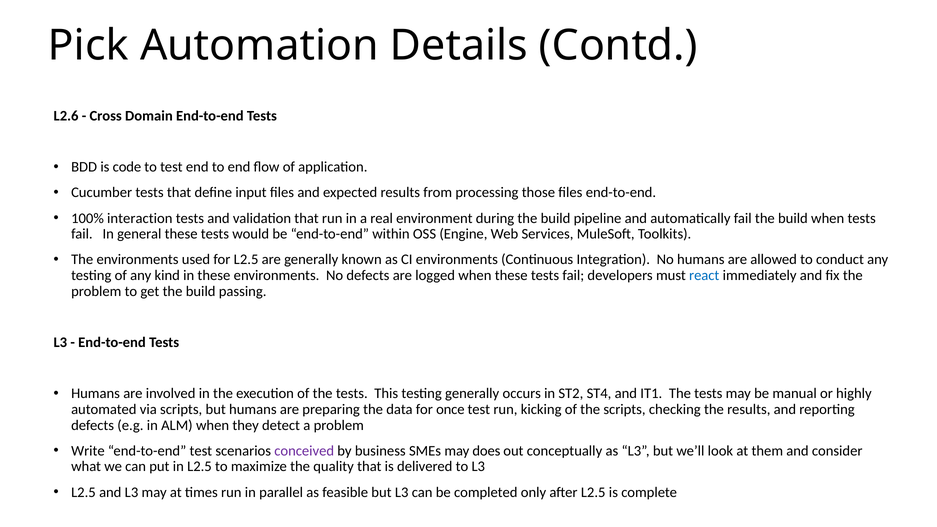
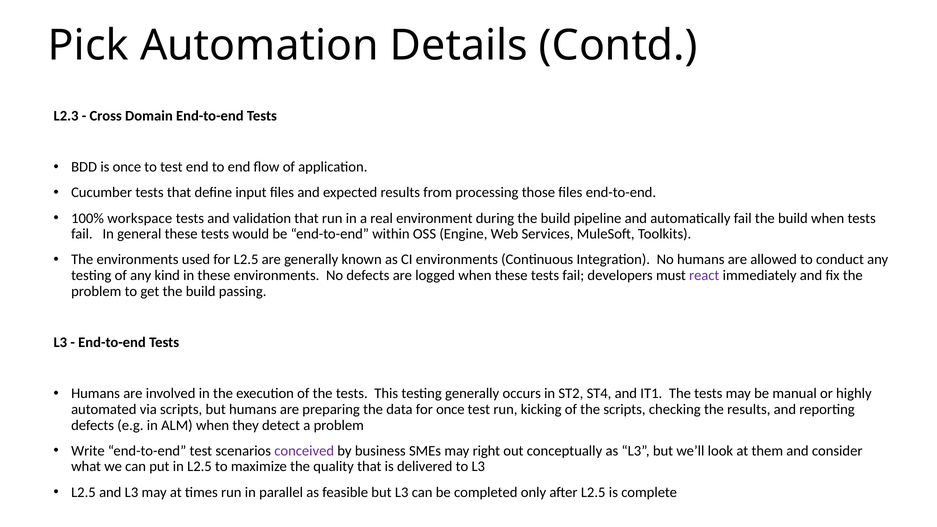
L2.6: L2.6 -> L2.3
is code: code -> once
interaction: interaction -> workspace
react colour: blue -> purple
does: does -> right
